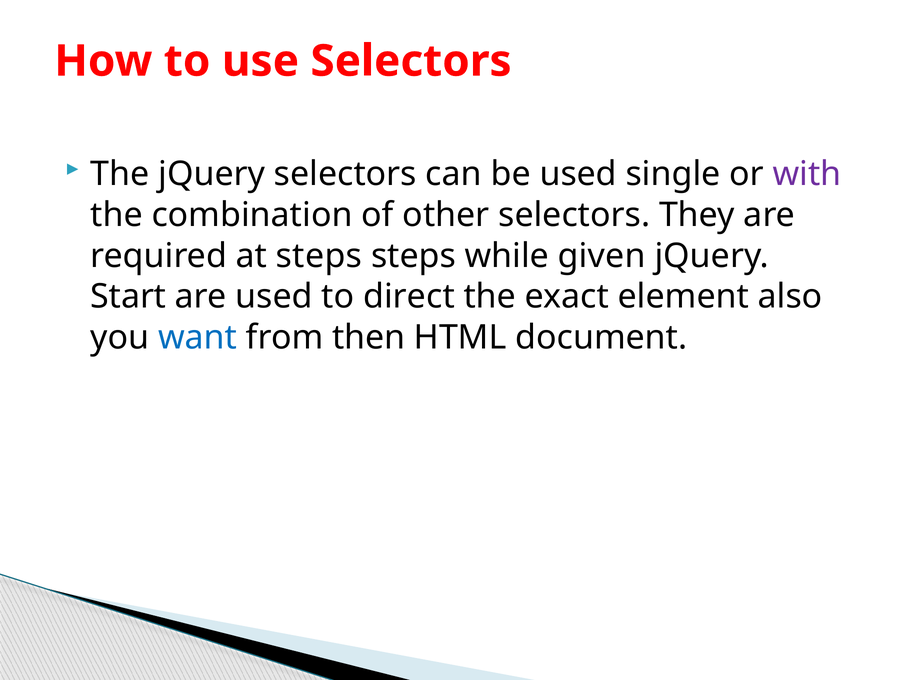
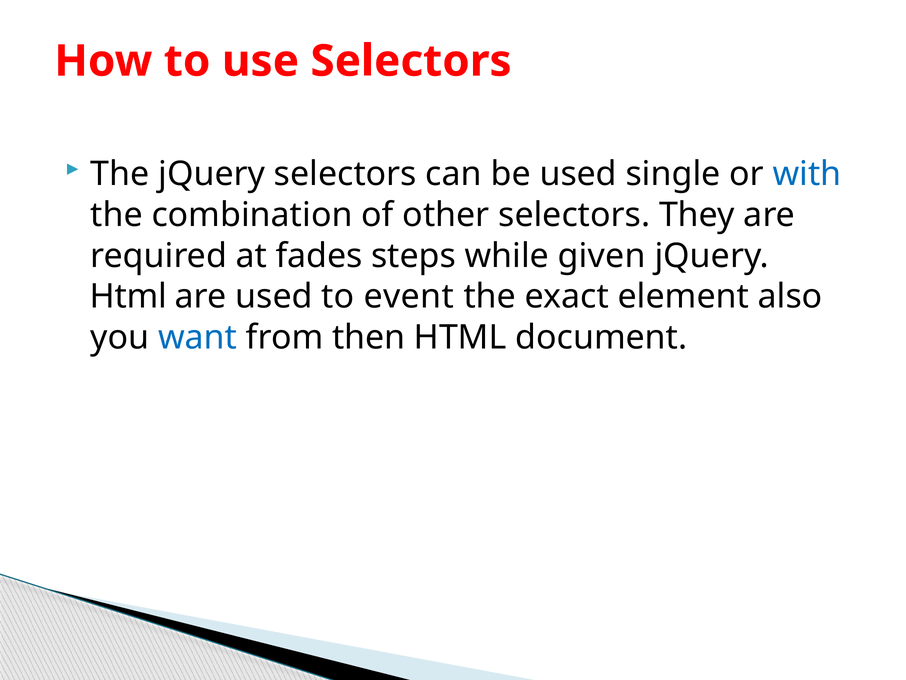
with colour: purple -> blue
at steps: steps -> fades
Start at (128, 296): Start -> Html
direct: direct -> event
